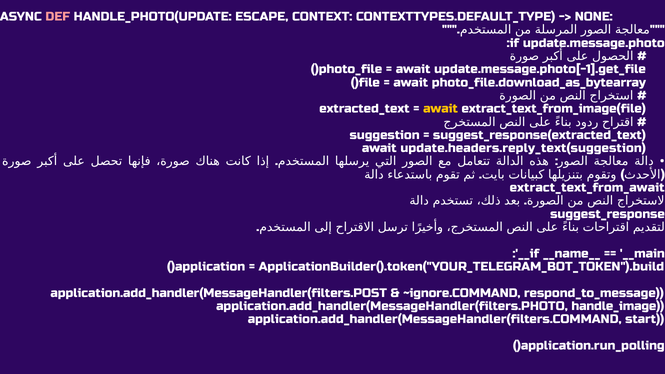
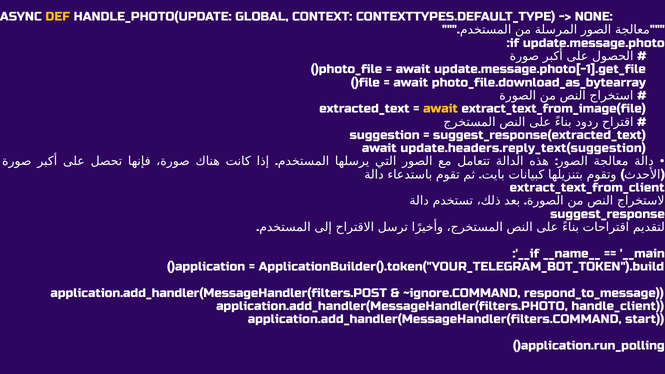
DEF colour: pink -> yellow
ESCAPE: ESCAPE -> GLOBAL
extract_text_from_await: extract_text_from_await -> extract_text_from_client
handle_image: handle_image -> handle_client
